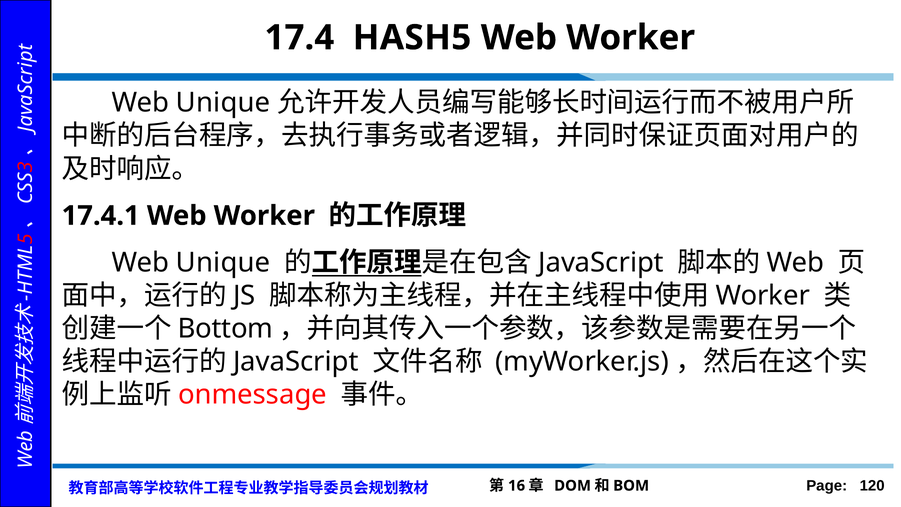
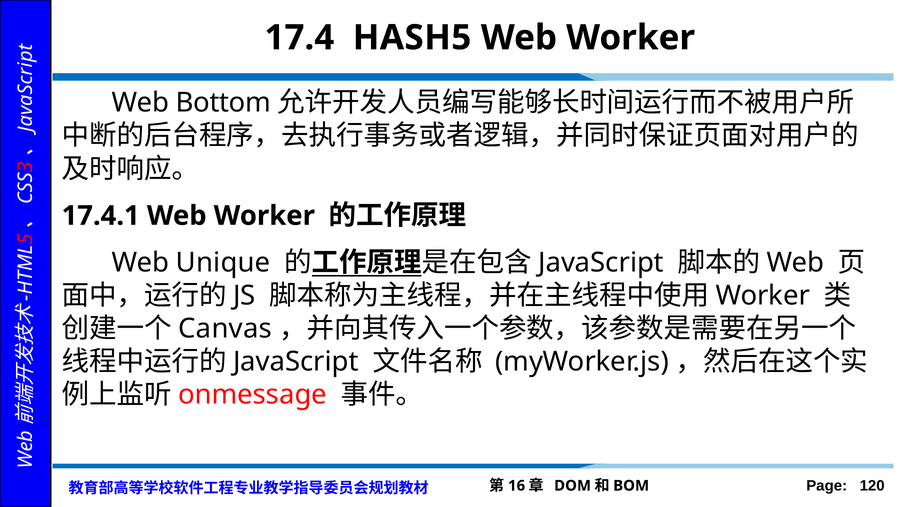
Unique at (223, 103): Unique -> Bottom
Bottom: Bottom -> Canvas
